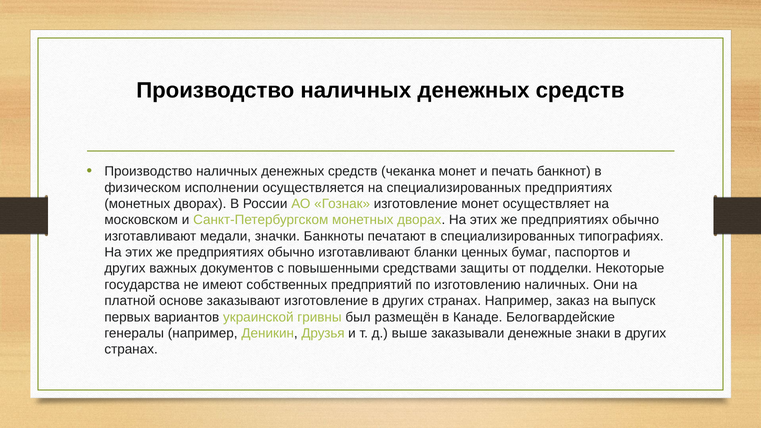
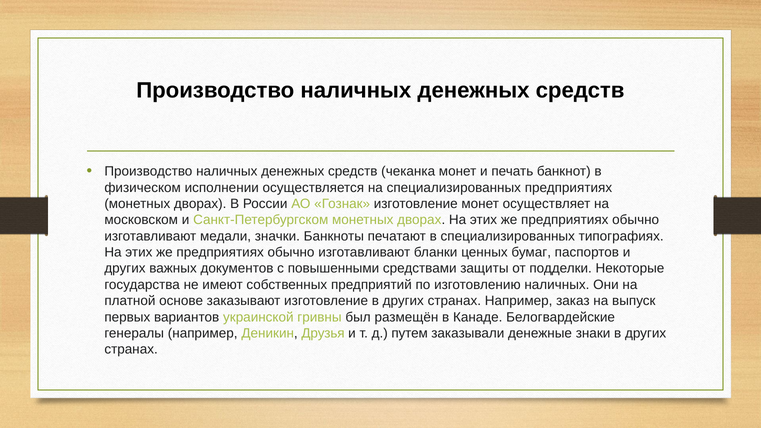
выше: выше -> путем
